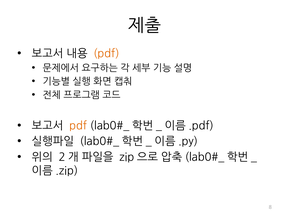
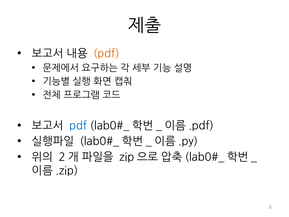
pdf at (78, 126) colour: orange -> blue
